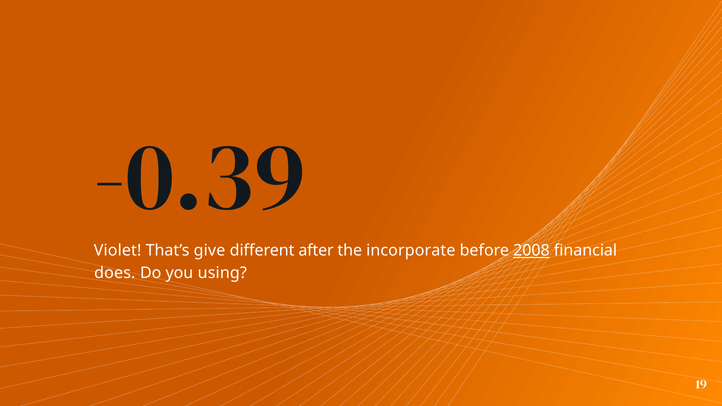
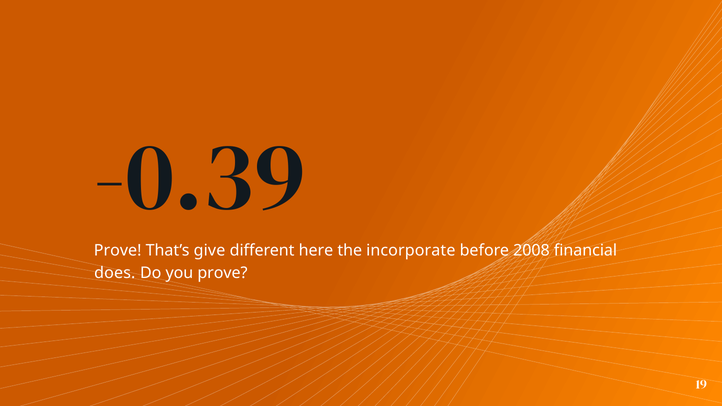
Violet at (118, 251): Violet -> Prove
after: after -> here
2008 underline: present -> none
you using: using -> prove
